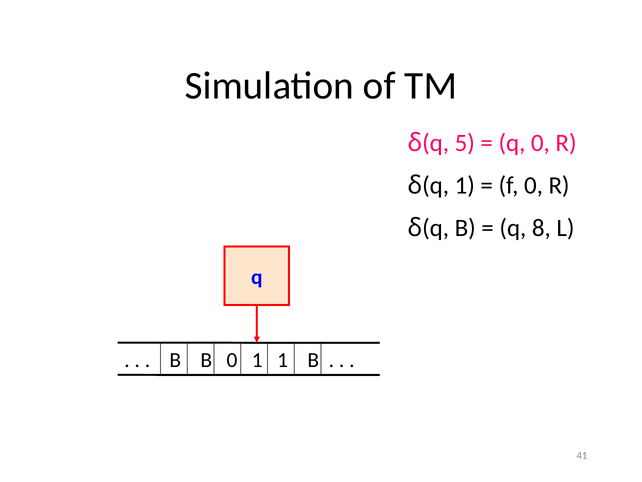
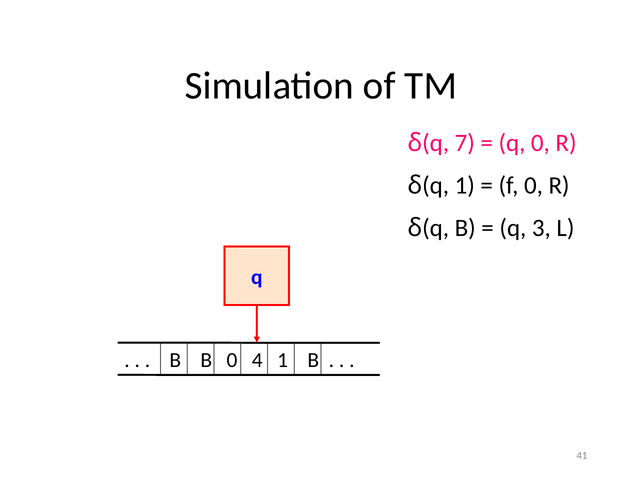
5: 5 -> 7
8: 8 -> 3
0 1: 1 -> 4
